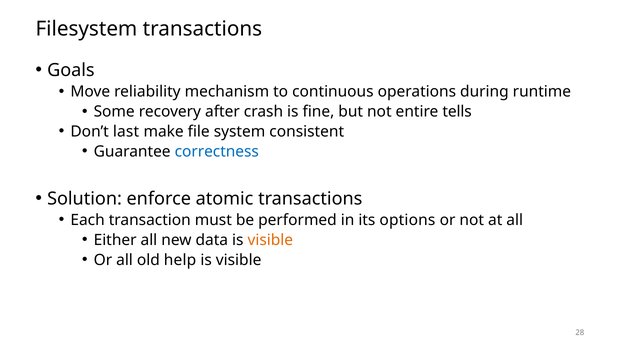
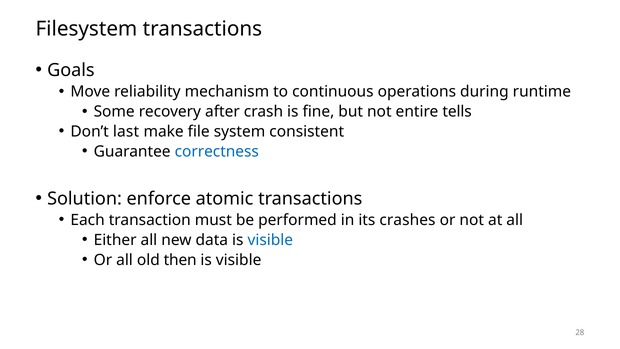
options: options -> crashes
visible at (270, 240) colour: orange -> blue
help: help -> then
